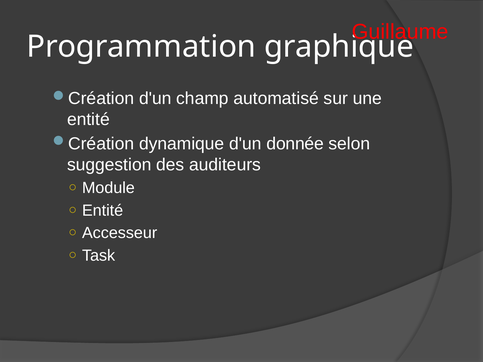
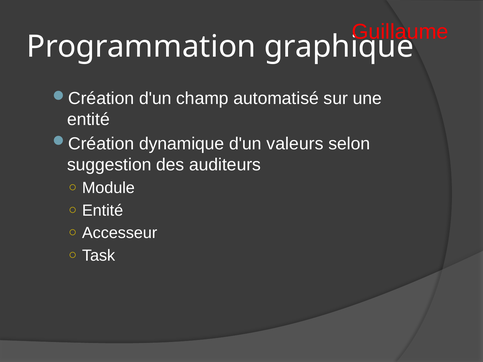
donnée: donnée -> valeurs
